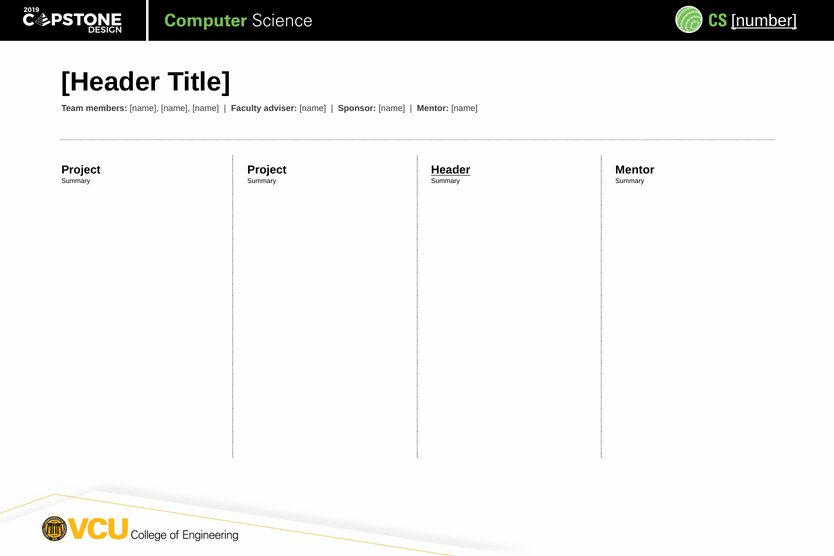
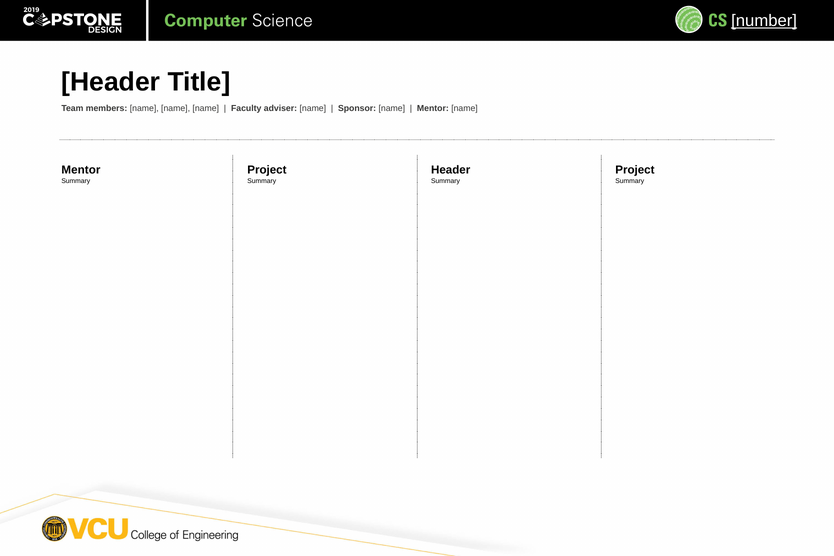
Project at (81, 170): Project -> Mentor
Header at (451, 170) underline: present -> none
Mentor at (635, 170): Mentor -> Project
